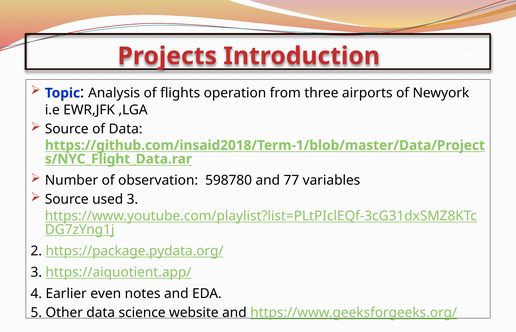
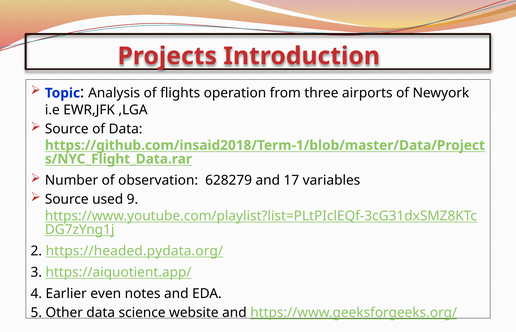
598780: 598780 -> 628279
77: 77 -> 17
used 3: 3 -> 9
https://package.pydata.org/: https://package.pydata.org/ -> https://headed.pydata.org/
